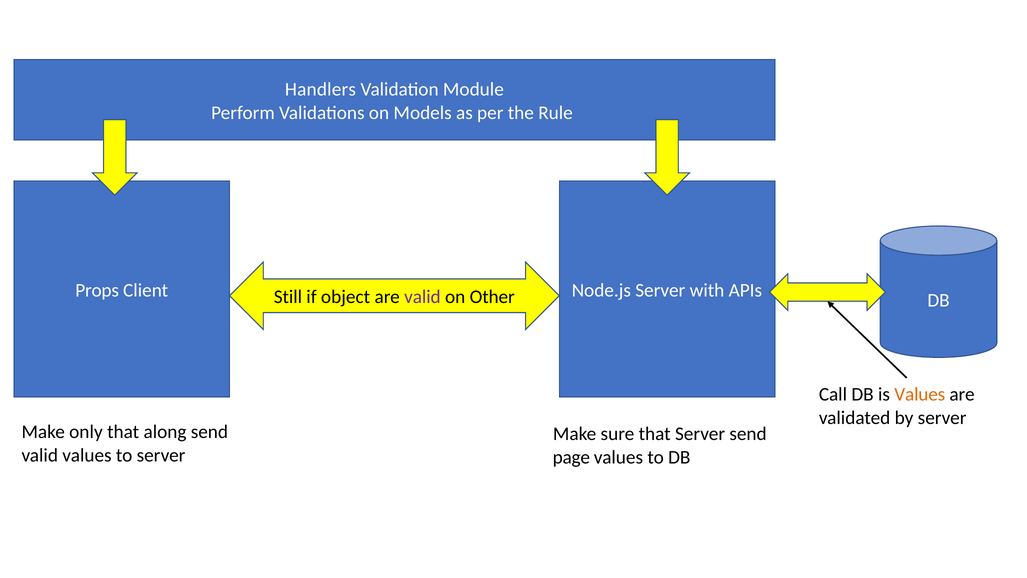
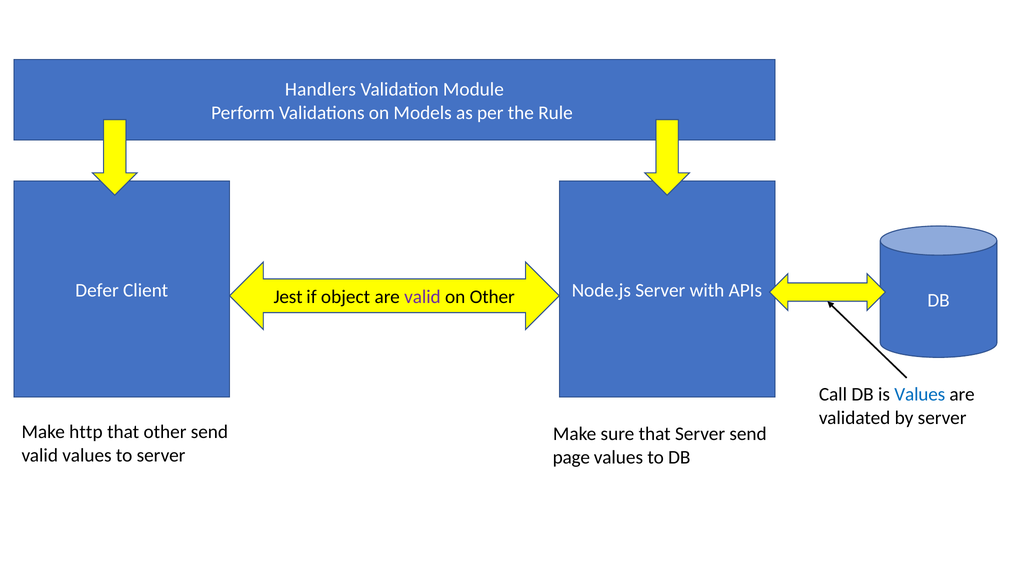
Props: Props -> Defer
Still: Still -> Jest
Values at (920, 394) colour: orange -> blue
only: only -> http
that along: along -> other
